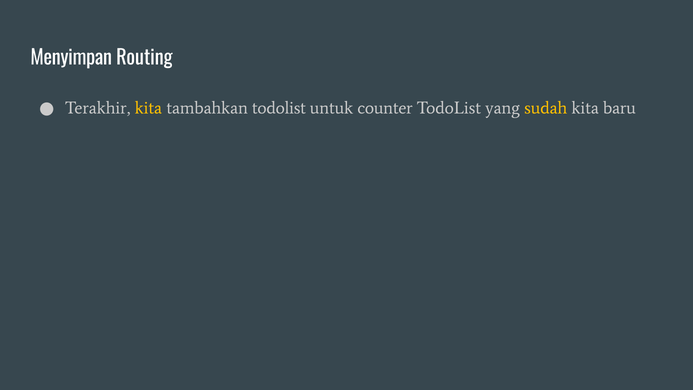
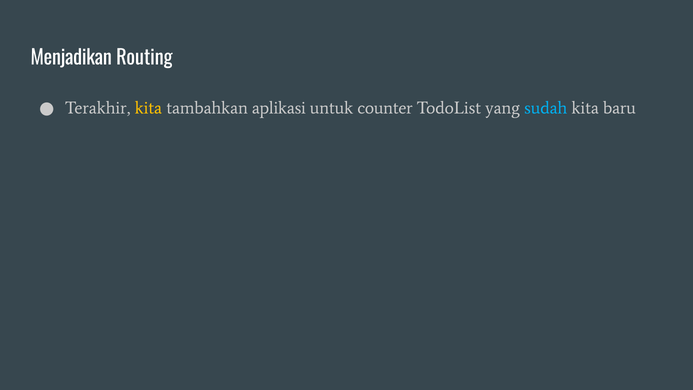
Menyimpan: Menyimpan -> Menjadikan
tambahkan todolist: todolist -> aplikasi
sudah colour: yellow -> light blue
